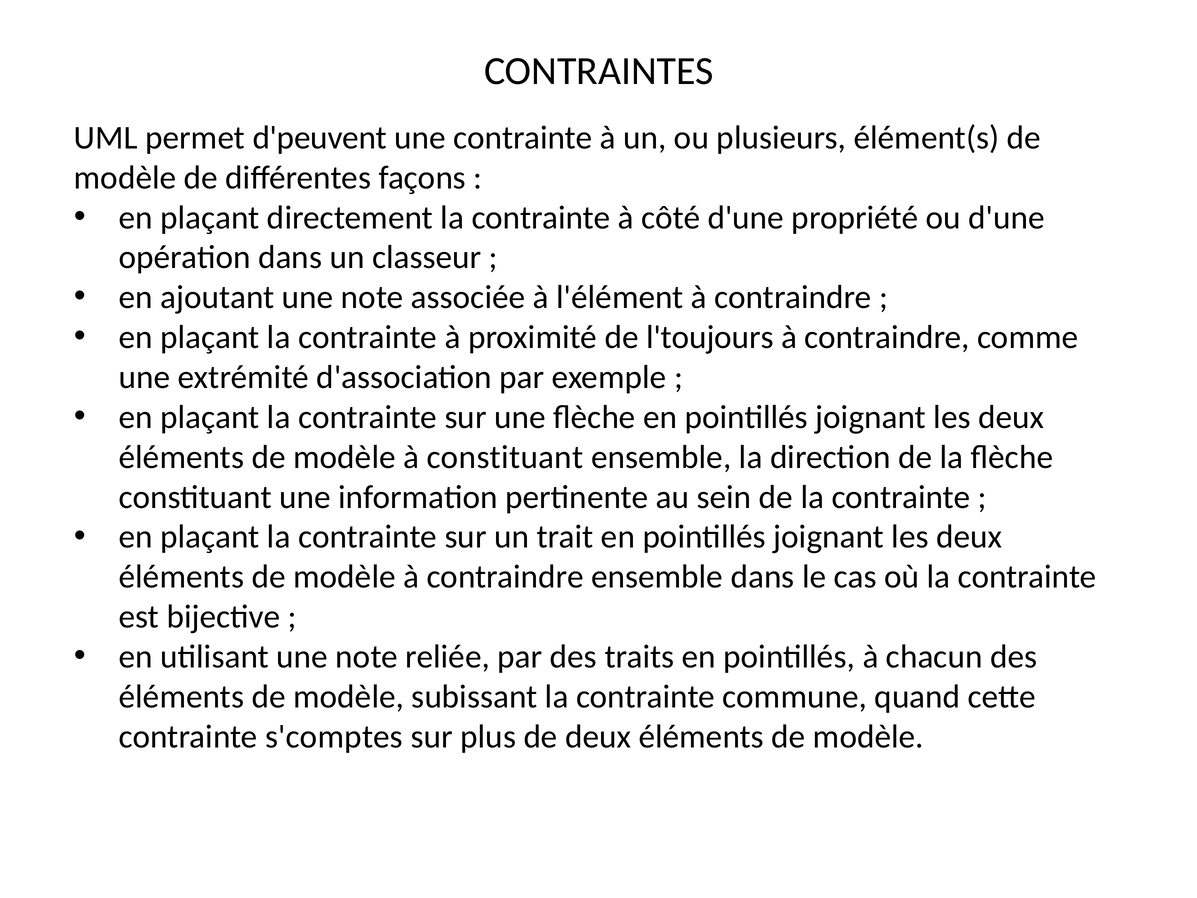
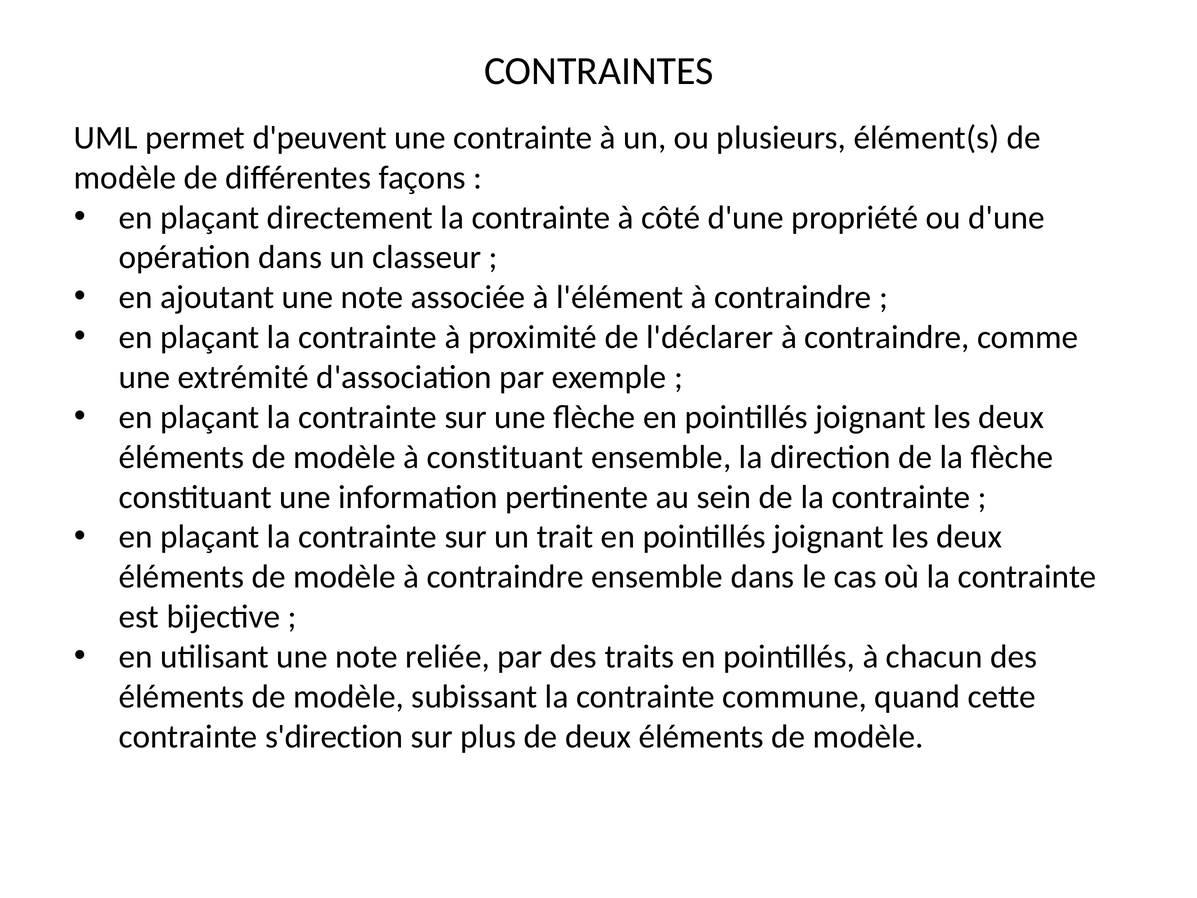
l'toujours: l'toujours -> l'déclarer
s'comptes: s'comptes -> s'direction
